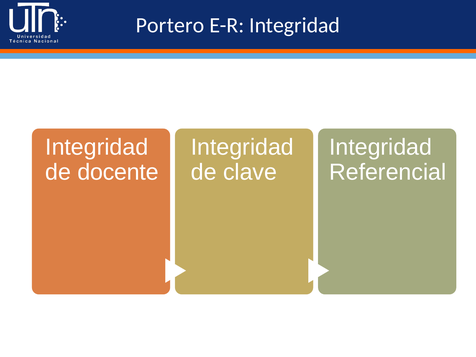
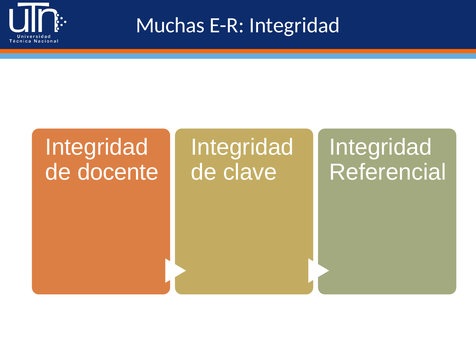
Portero: Portero -> Muchas
